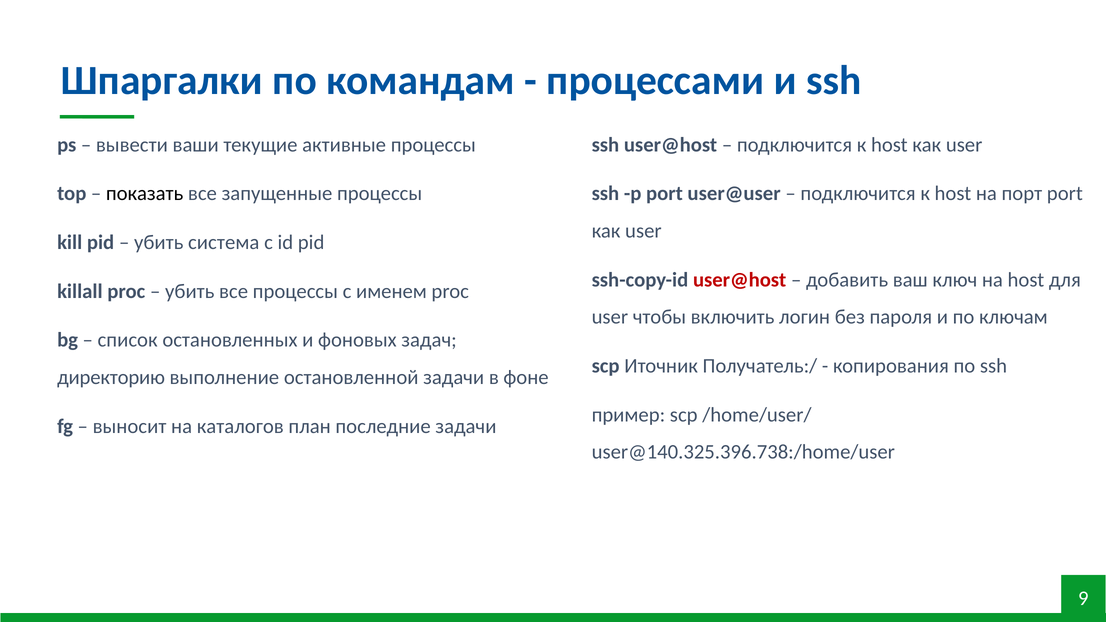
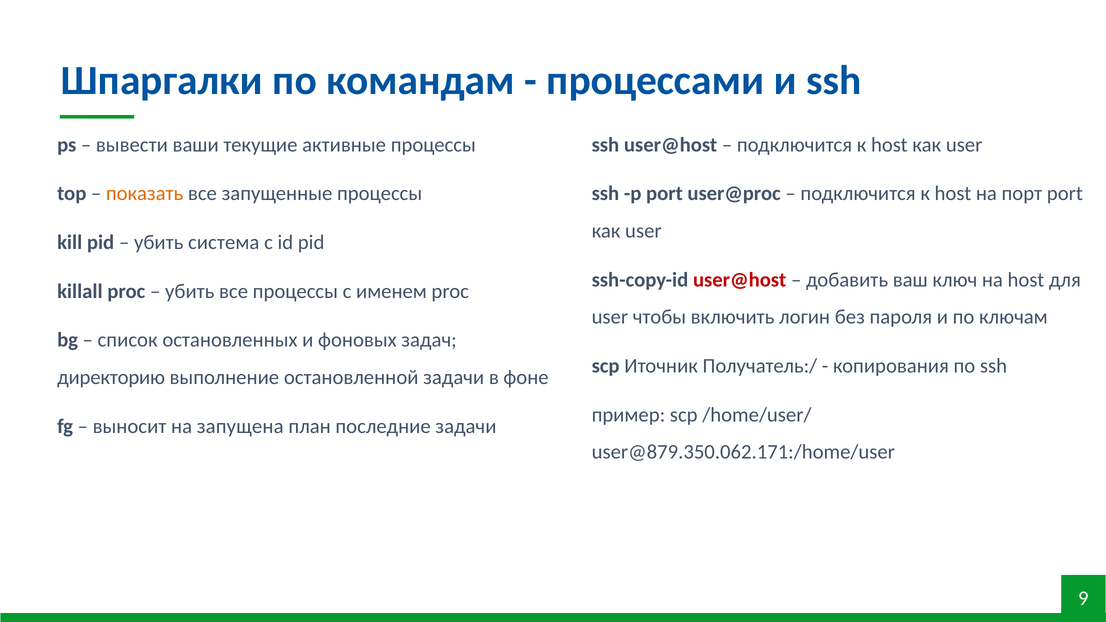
показать colour: black -> orange
user@user: user@user -> user@proc
каталогов: каталогов -> запущена
user@140.325.396.738:/home/user: user@140.325.396.738:/home/user -> user@879.350.062.171:/home/user
